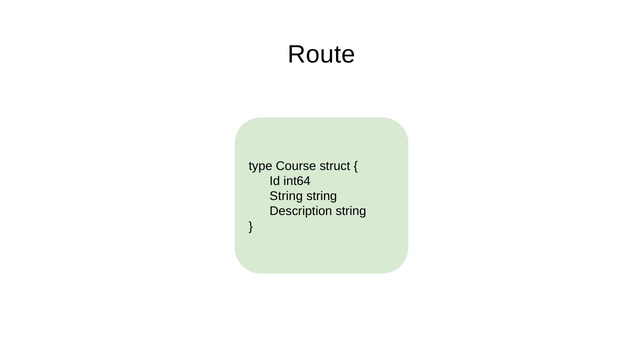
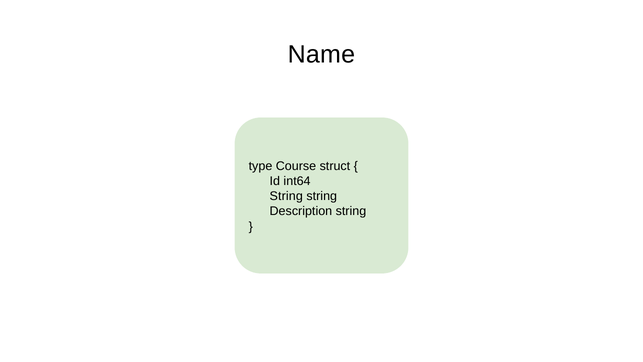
Route: Route -> Name
